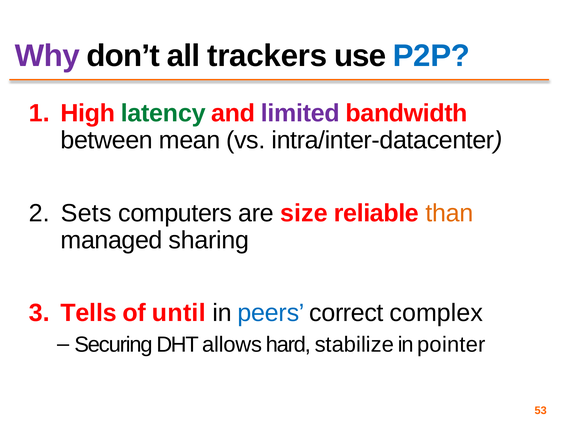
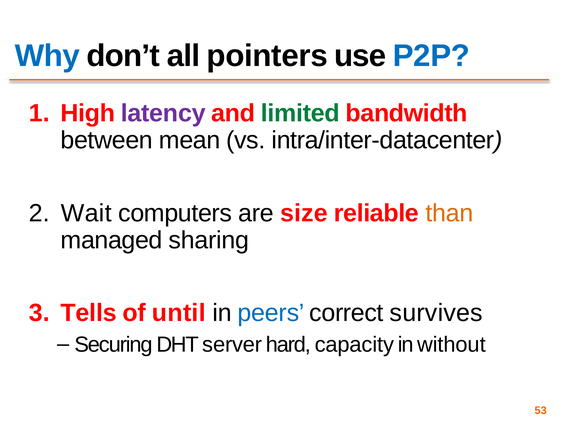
Why colour: purple -> blue
trackers: trackers -> pointers
latency colour: green -> purple
limited colour: purple -> green
Sets: Sets -> Wait
complex: complex -> survives
allows: allows -> server
stabilize: stabilize -> capacity
pointer: pointer -> without
